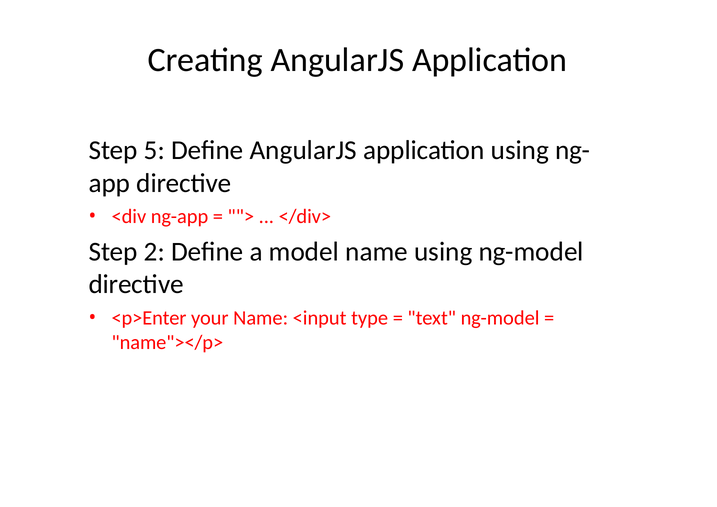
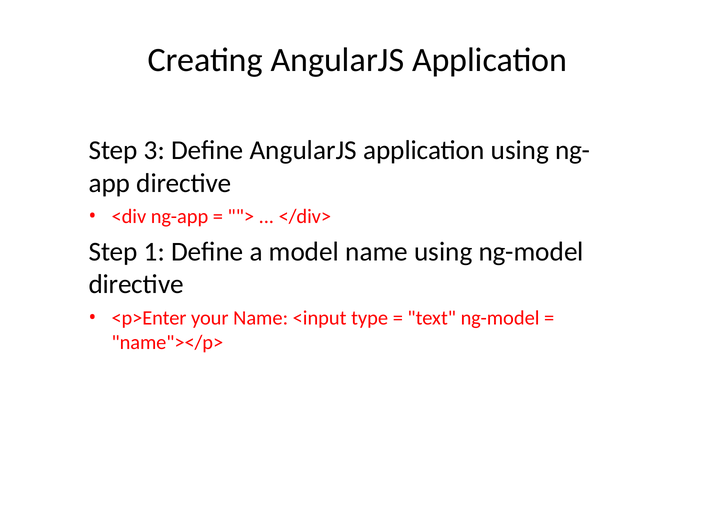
5: 5 -> 3
2: 2 -> 1
